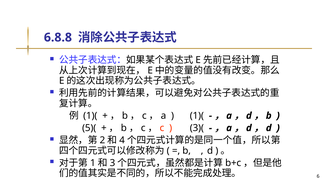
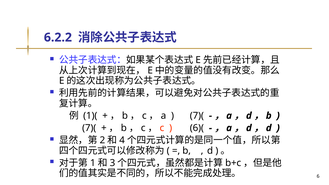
6.8.8: 6.8.8 -> 6.2.2
1)( at (197, 116): 1)( -> 7)(
5)( at (89, 128): 5)( -> 7)(
3)(: 3)( -> 6)(
